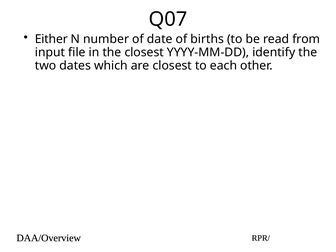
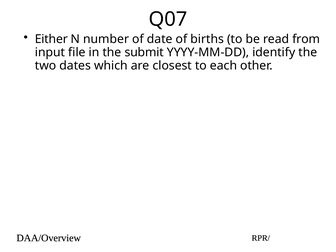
the closest: closest -> submit
